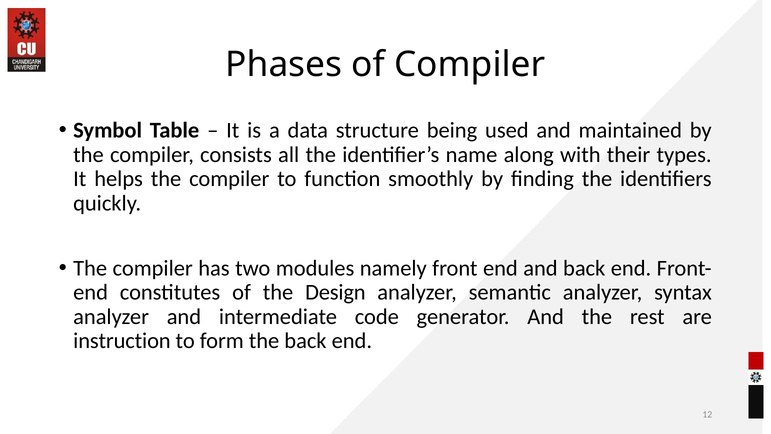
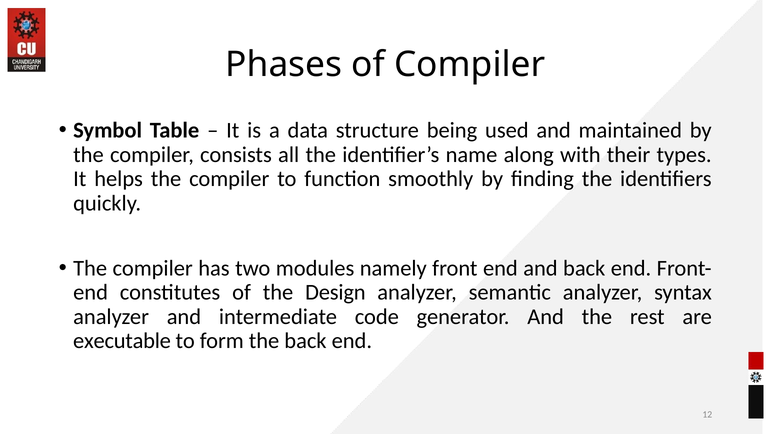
instruction: instruction -> executable
